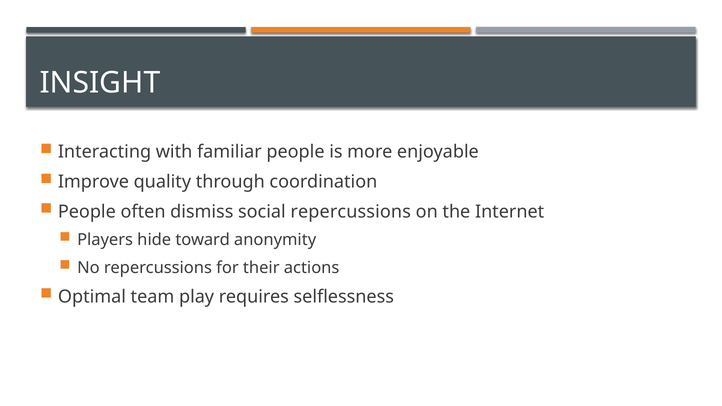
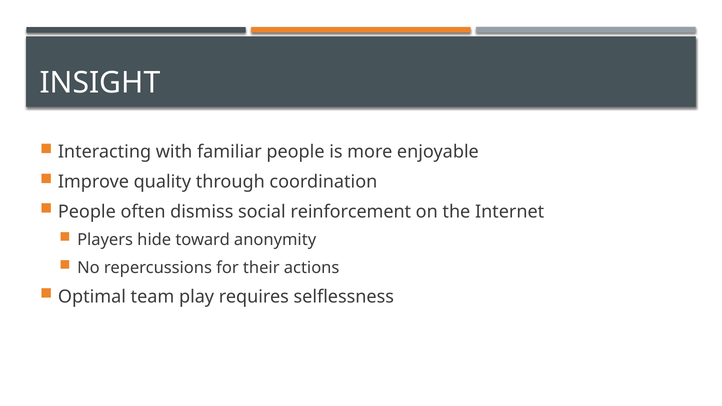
social repercussions: repercussions -> reinforcement
